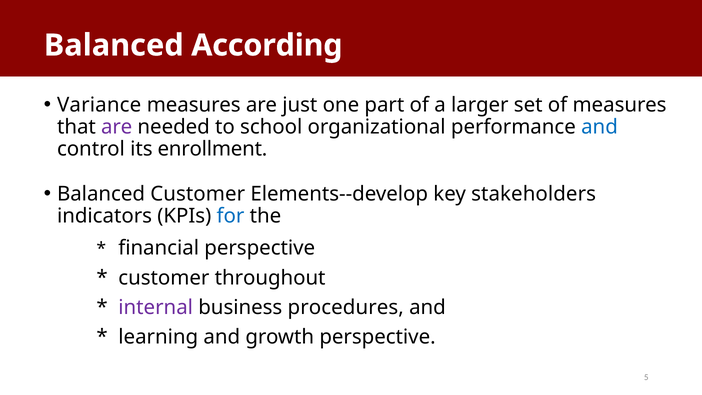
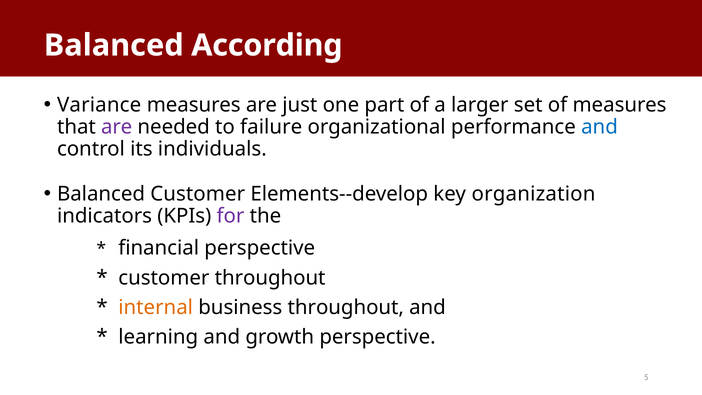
school: school -> failure
enrollment: enrollment -> individuals
stakeholders: stakeholders -> organization
for colour: blue -> purple
internal colour: purple -> orange
business procedures: procedures -> throughout
